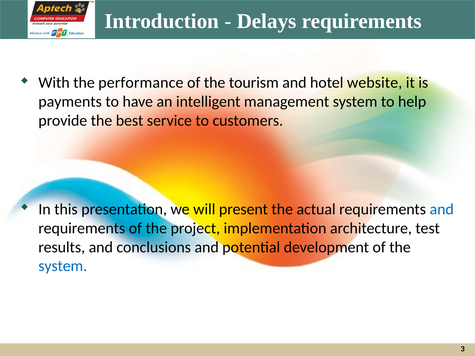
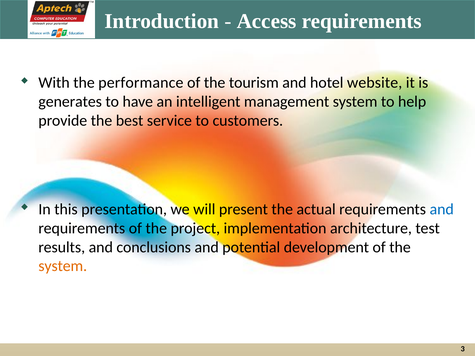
Delays: Delays -> Access
payments: payments -> generates
system at (63, 266) colour: blue -> orange
